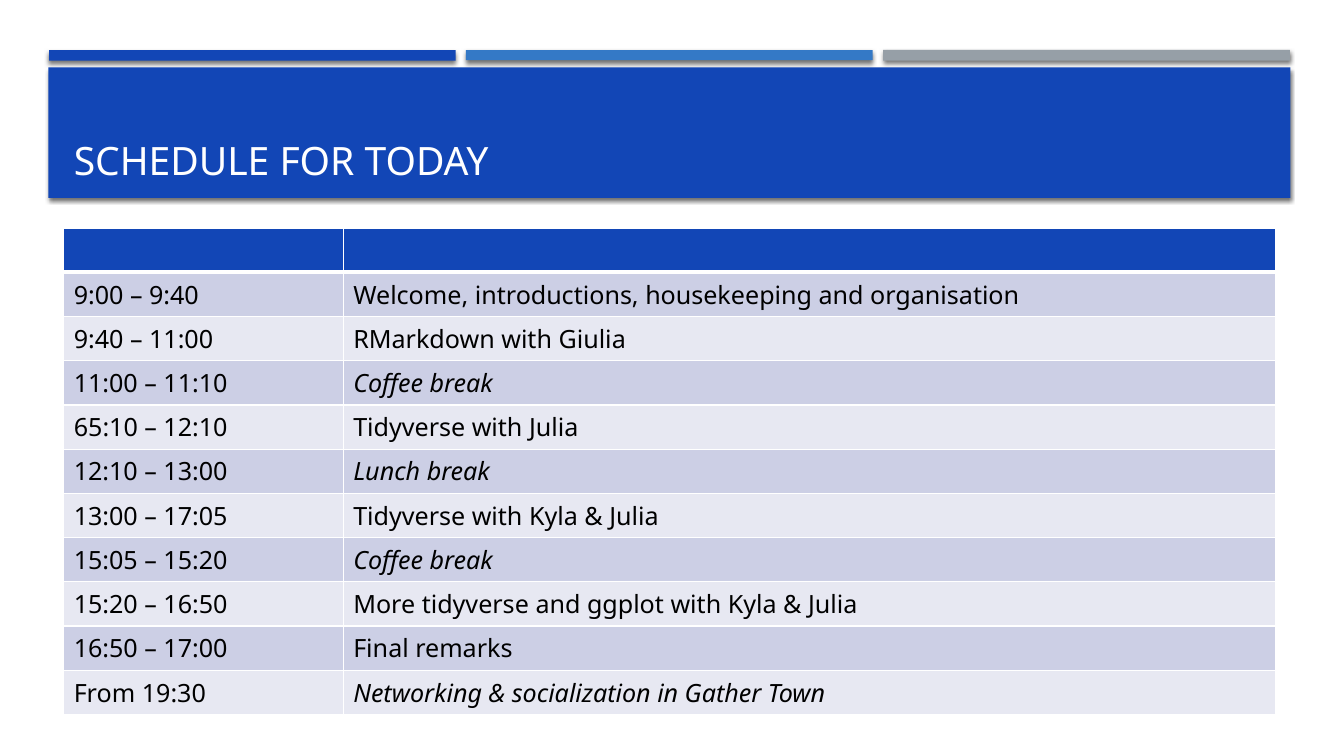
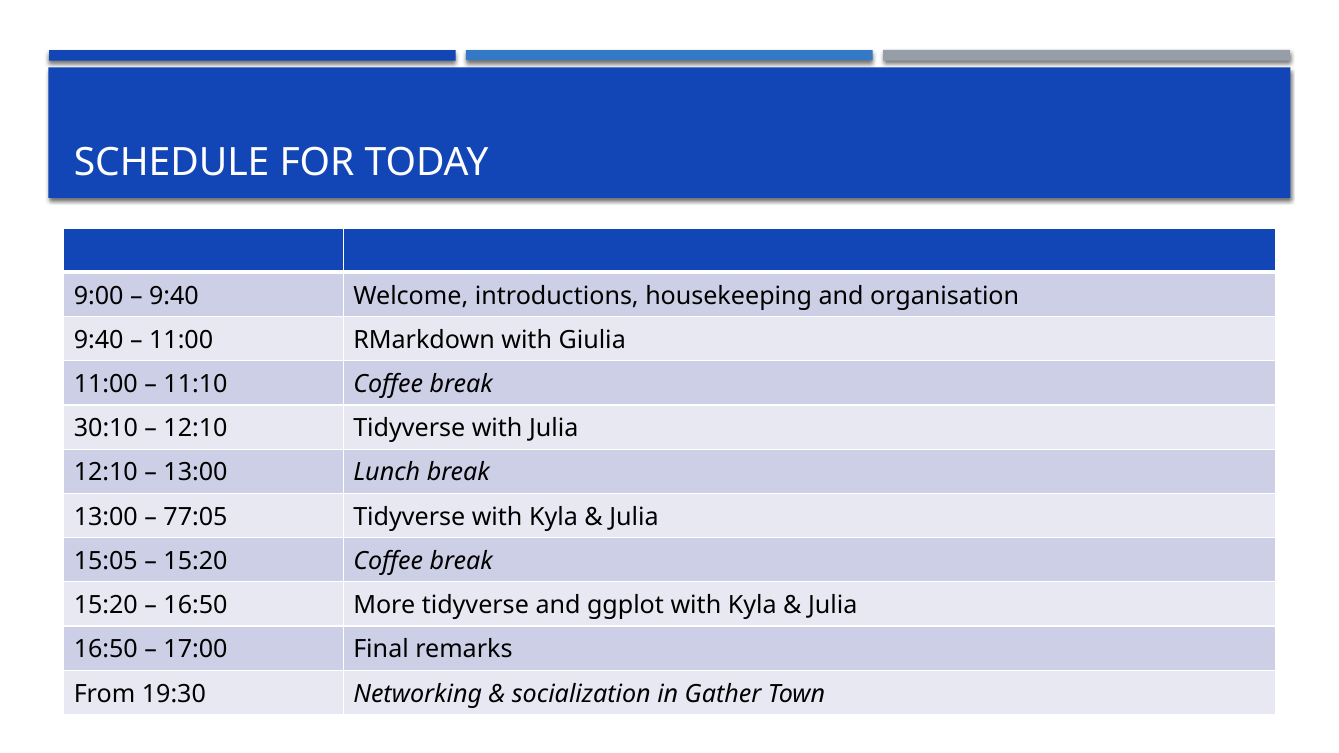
65:10: 65:10 -> 30:10
17:05: 17:05 -> 77:05
